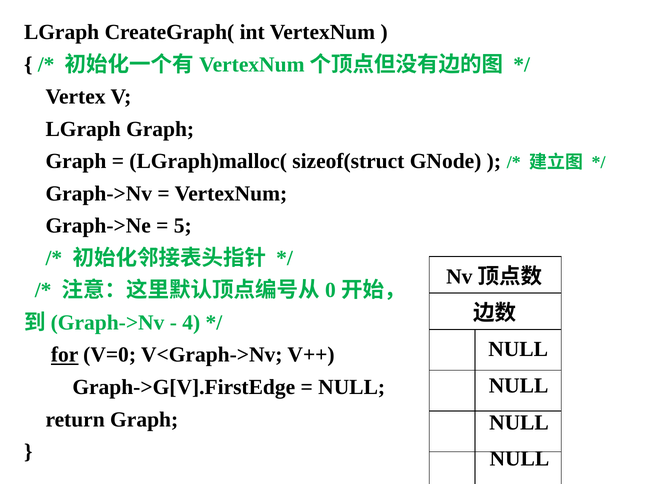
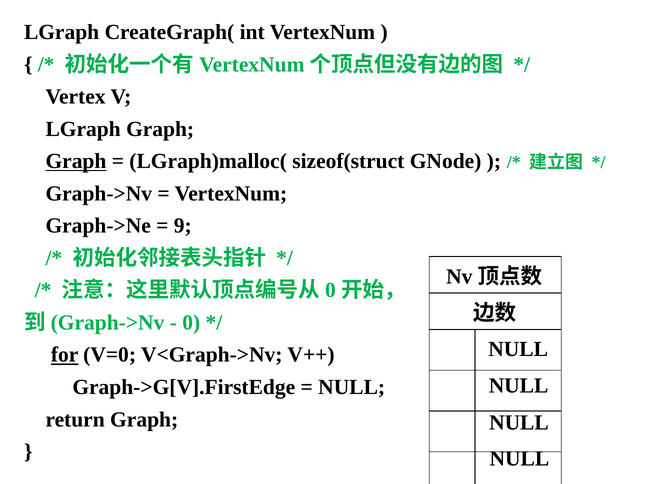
Graph at (76, 161) underline: none -> present
5: 5 -> 9
4: 4 -> 0
